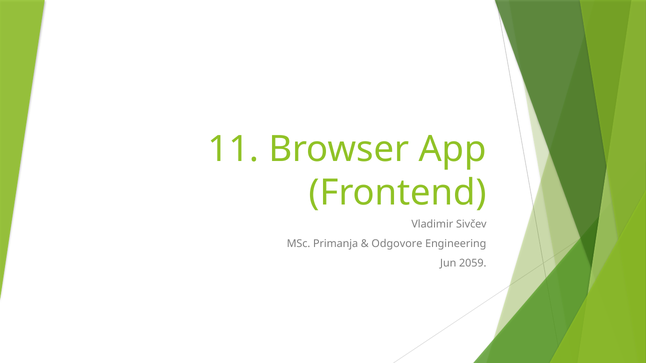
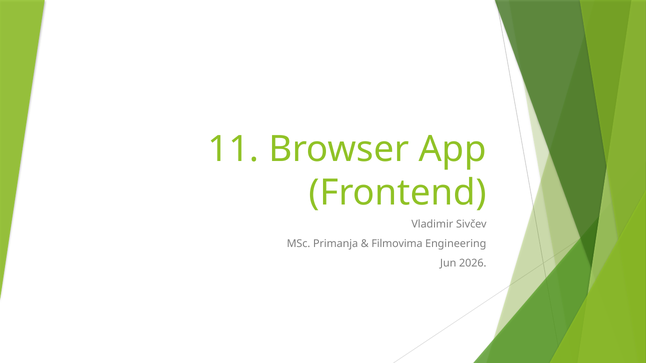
Odgovore: Odgovore -> Filmovima
2059: 2059 -> 2026
